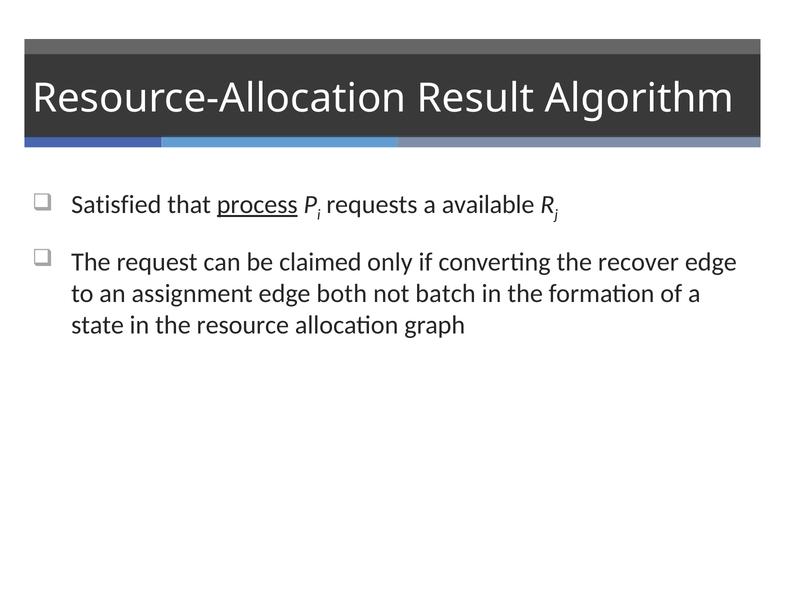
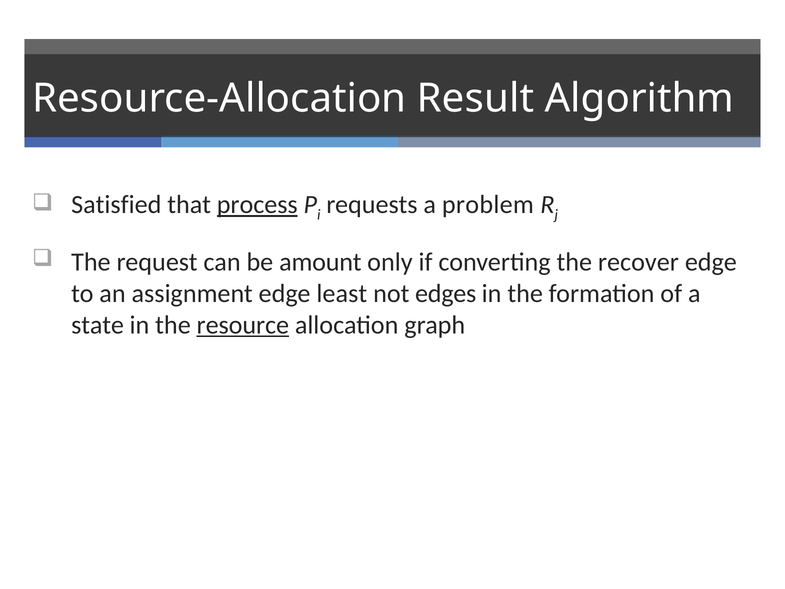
available: available -> problem
claimed: claimed -> amount
both: both -> least
batch: batch -> edges
resource underline: none -> present
